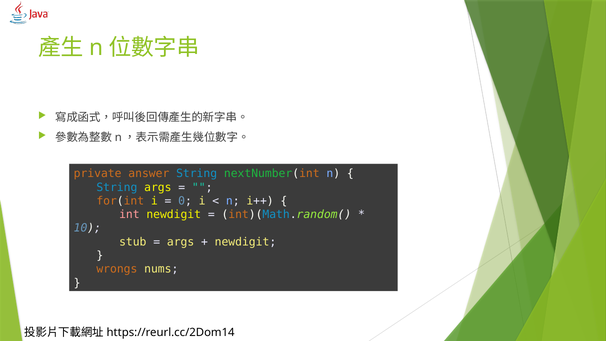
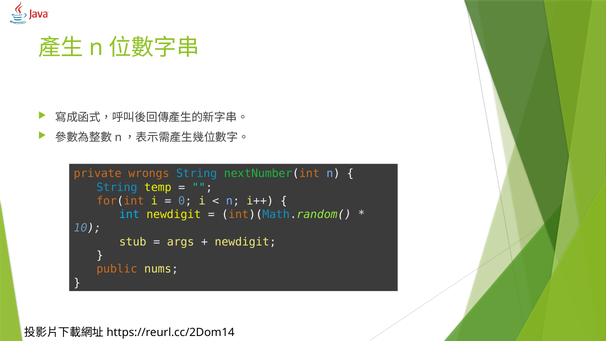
answer: answer -> wrongs
String args: args -> temp
int colour: pink -> light blue
wrongs: wrongs -> public
